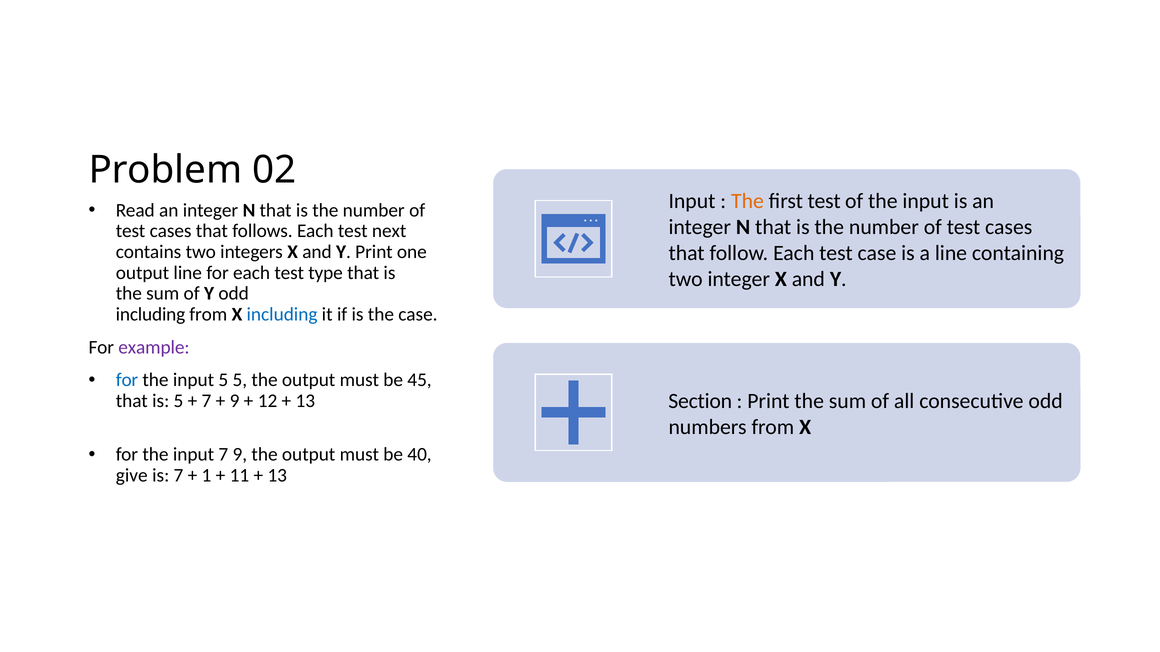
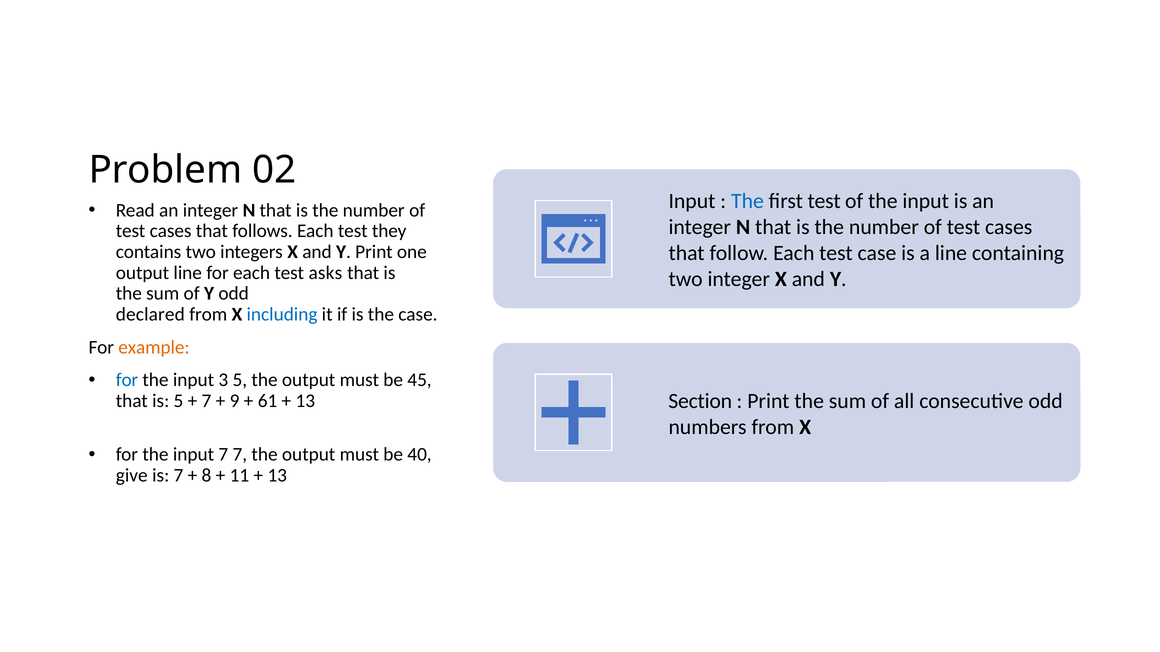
The at (747, 201) colour: orange -> blue
next: next -> they
type: type -> asks
including at (150, 315): including -> declared
example colour: purple -> orange
input 5: 5 -> 3
12: 12 -> 61
7 9: 9 -> 7
1: 1 -> 8
